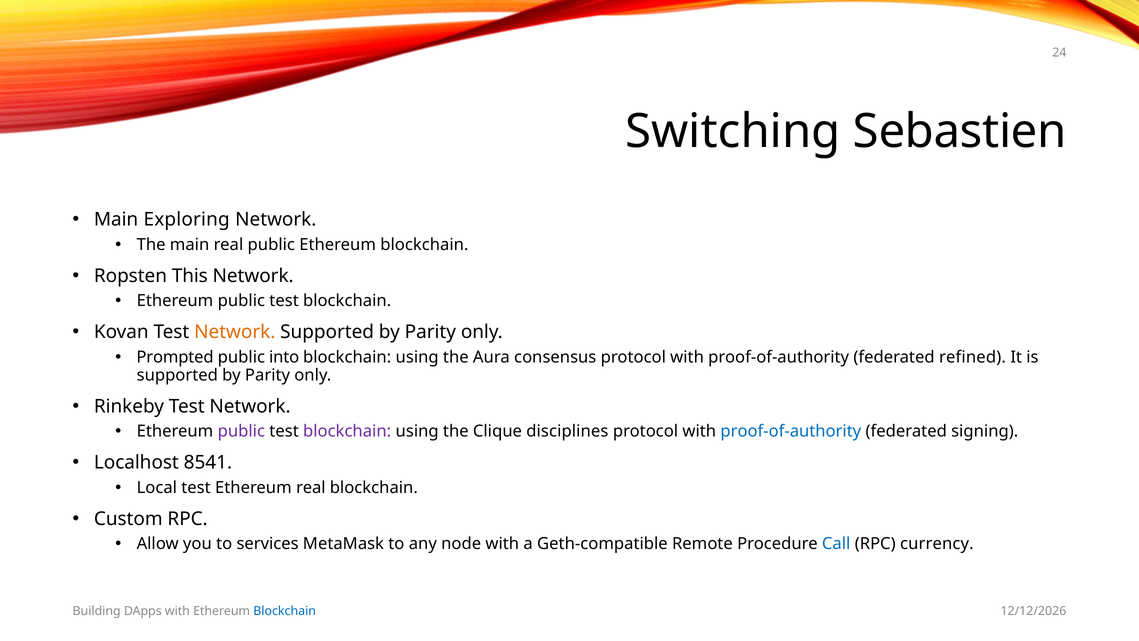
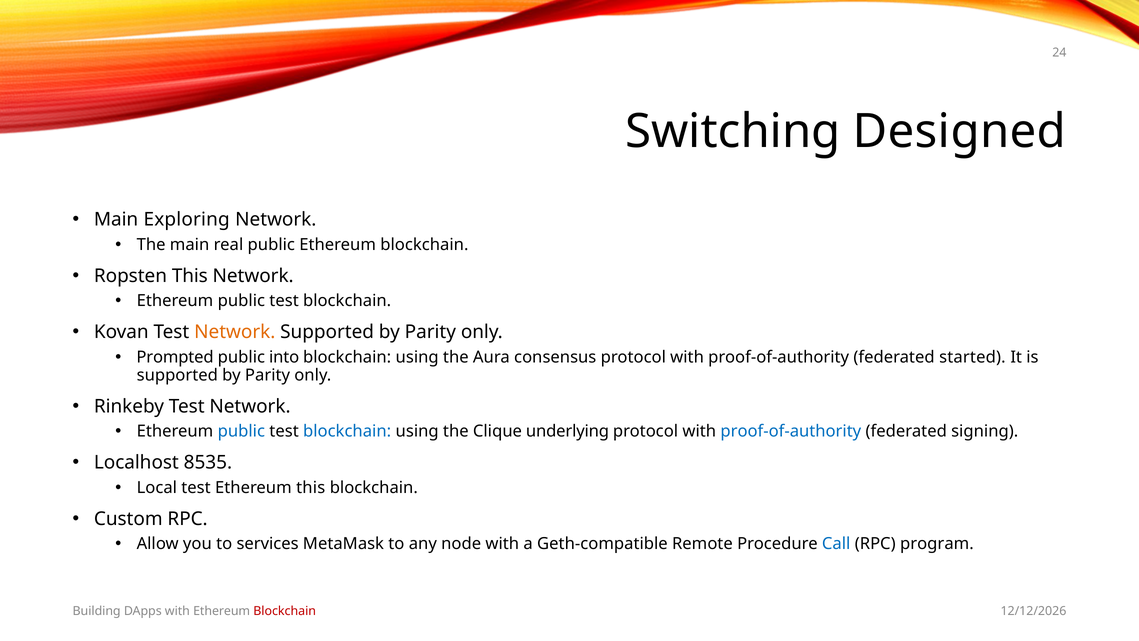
Sebastien: Sebastien -> Designed
refined: refined -> started
public at (241, 431) colour: purple -> blue
blockchain at (347, 431) colour: purple -> blue
disciplines: disciplines -> underlying
8541: 8541 -> 8535
Ethereum real: real -> this
currency: currency -> program
Blockchain at (285, 611) colour: blue -> red
